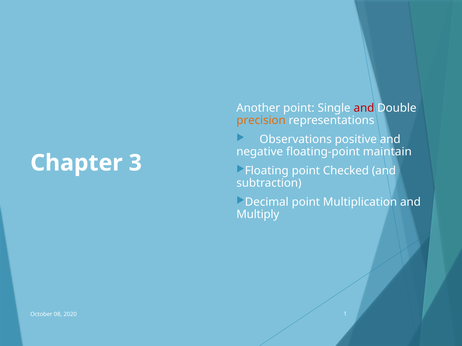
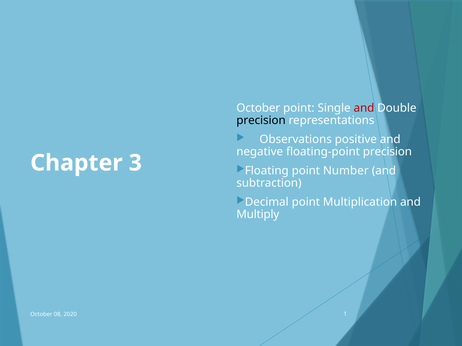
Another at (258, 108): Another -> October
precision at (261, 121) colour: orange -> black
floating-point maintain: maintain -> precision
Checked: Checked -> Number
